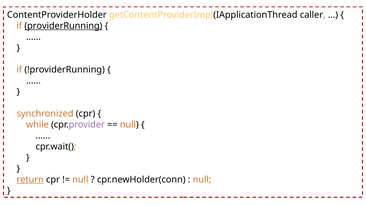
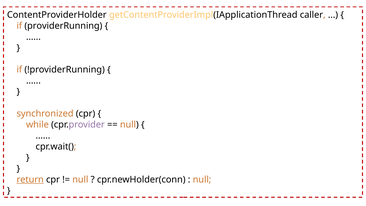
providerRunning underline: present -> none
